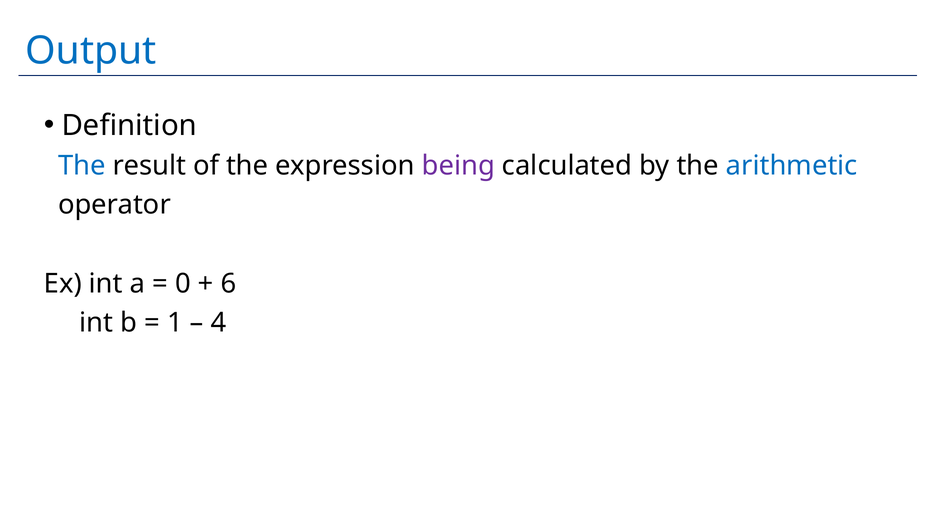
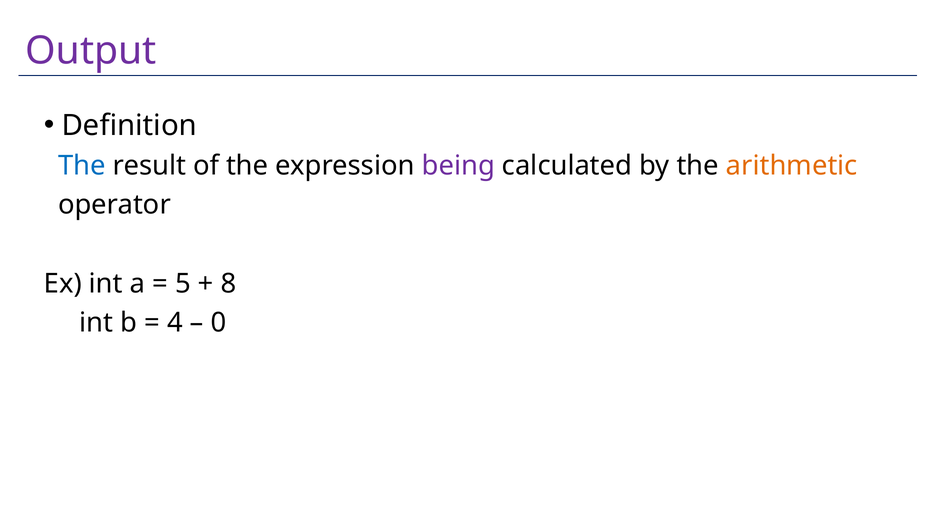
Output colour: blue -> purple
arithmetic colour: blue -> orange
0: 0 -> 5
6: 6 -> 8
1: 1 -> 4
4: 4 -> 0
